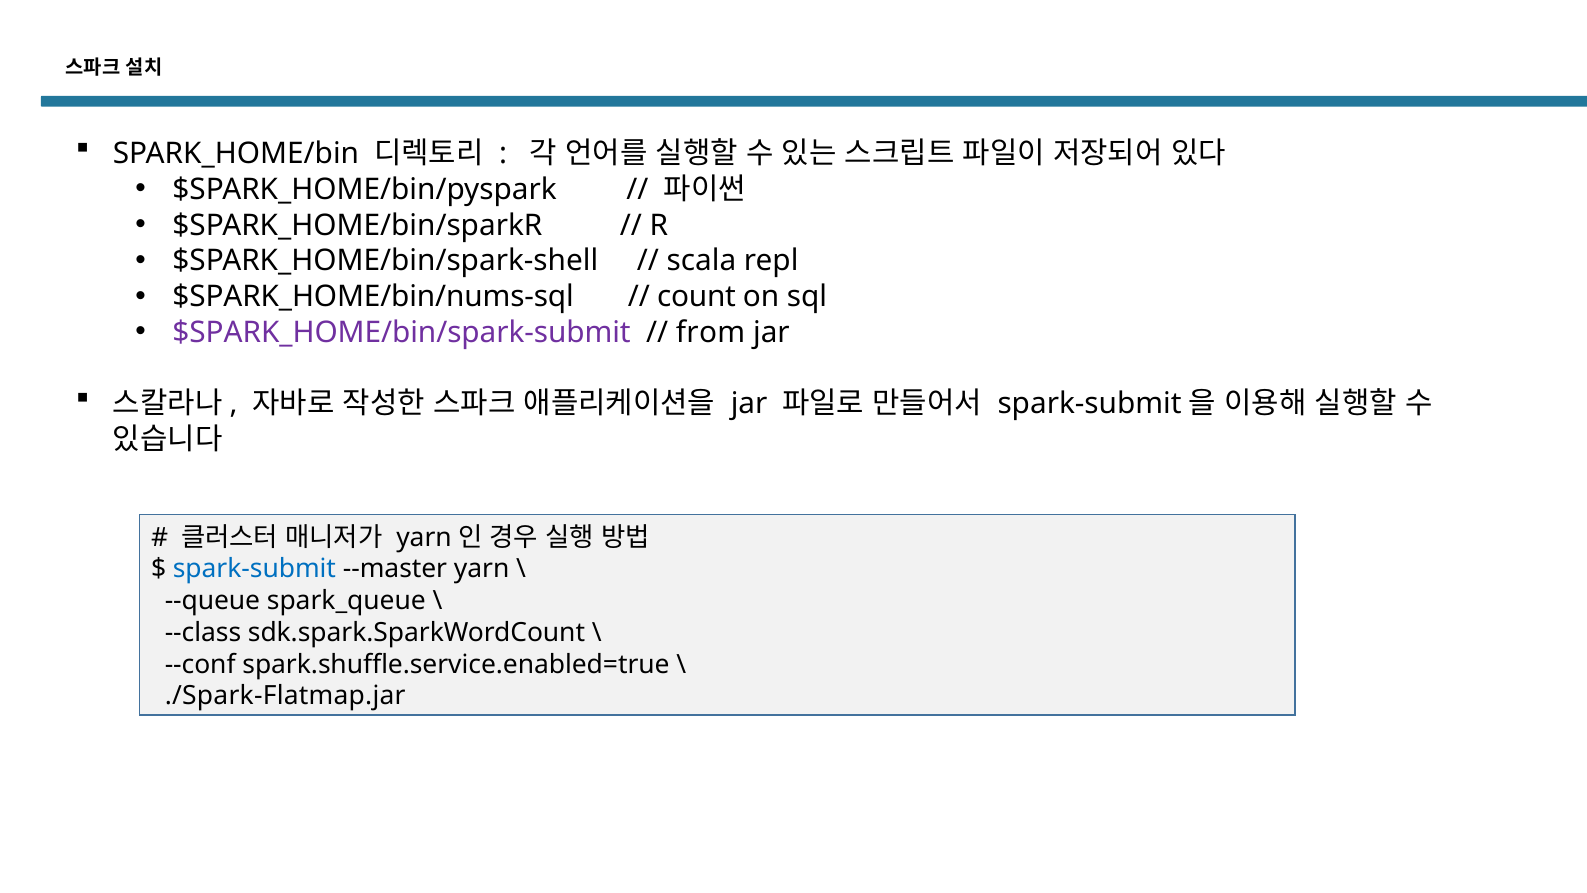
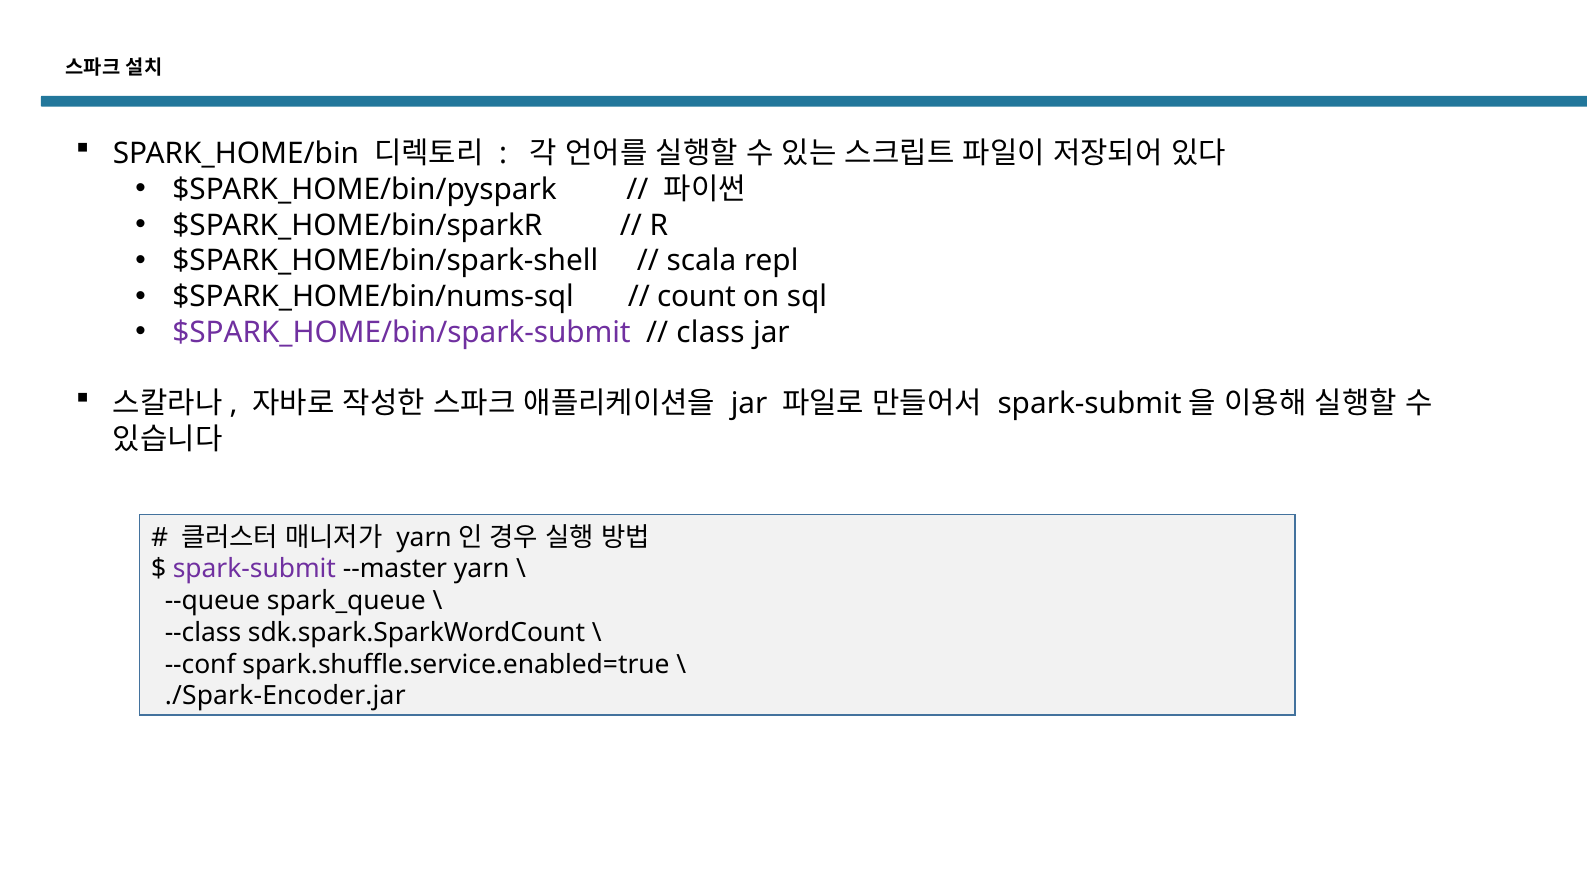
from: from -> class
spark-submit colour: blue -> purple
./Spark-Flatmap.jar: ./Spark-Flatmap.jar -> ./Spark-Encoder.jar
